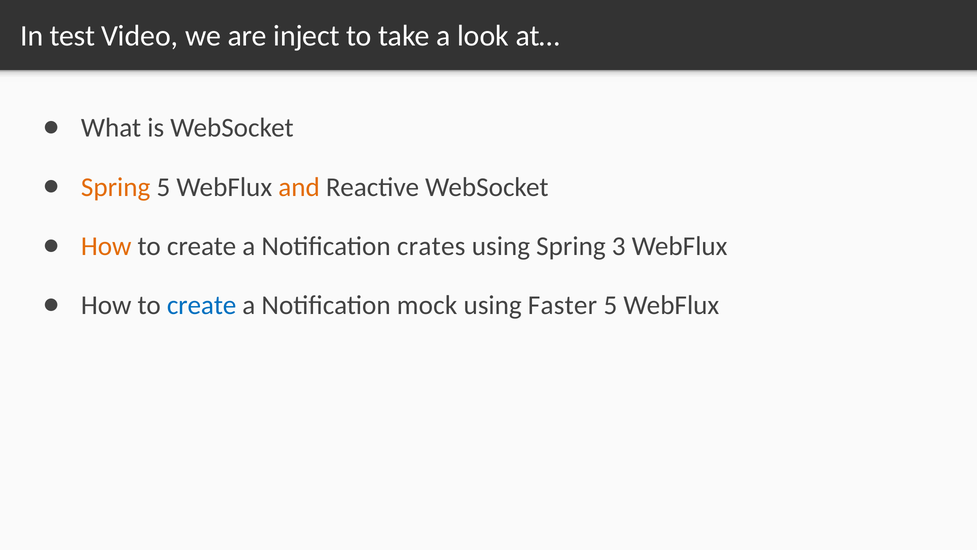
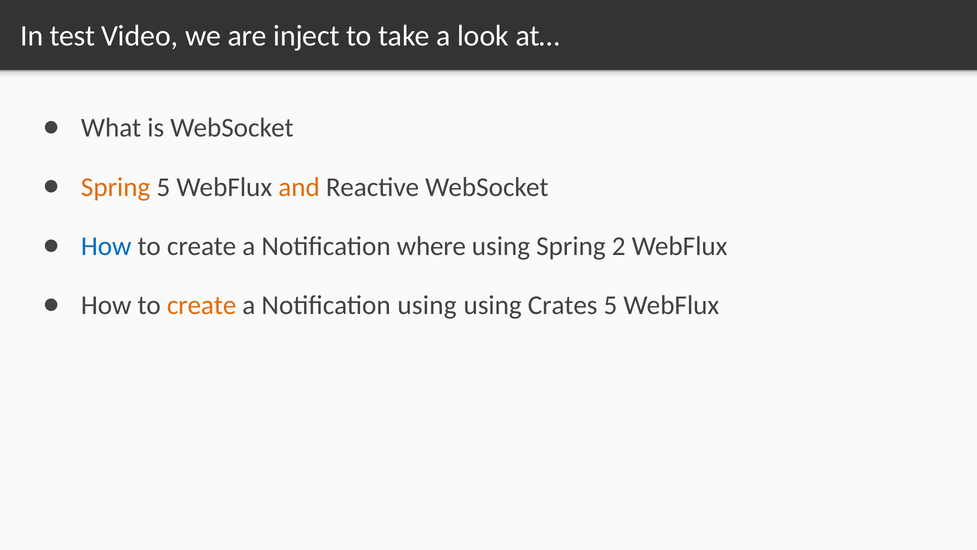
How at (106, 246) colour: orange -> blue
crates: crates -> where
3: 3 -> 2
create at (202, 305) colour: blue -> orange
Notification mock: mock -> using
Faster: Faster -> Crates
